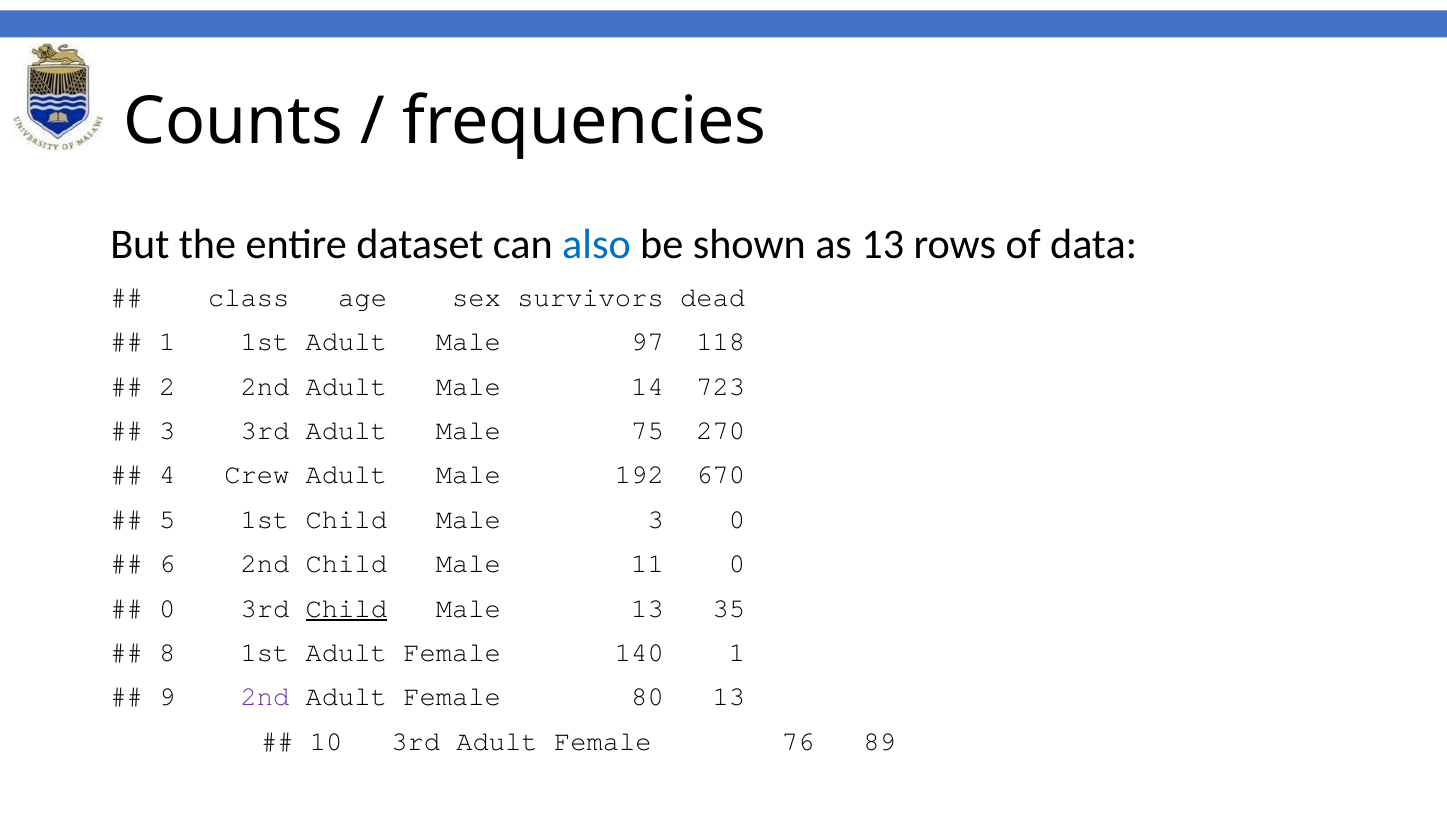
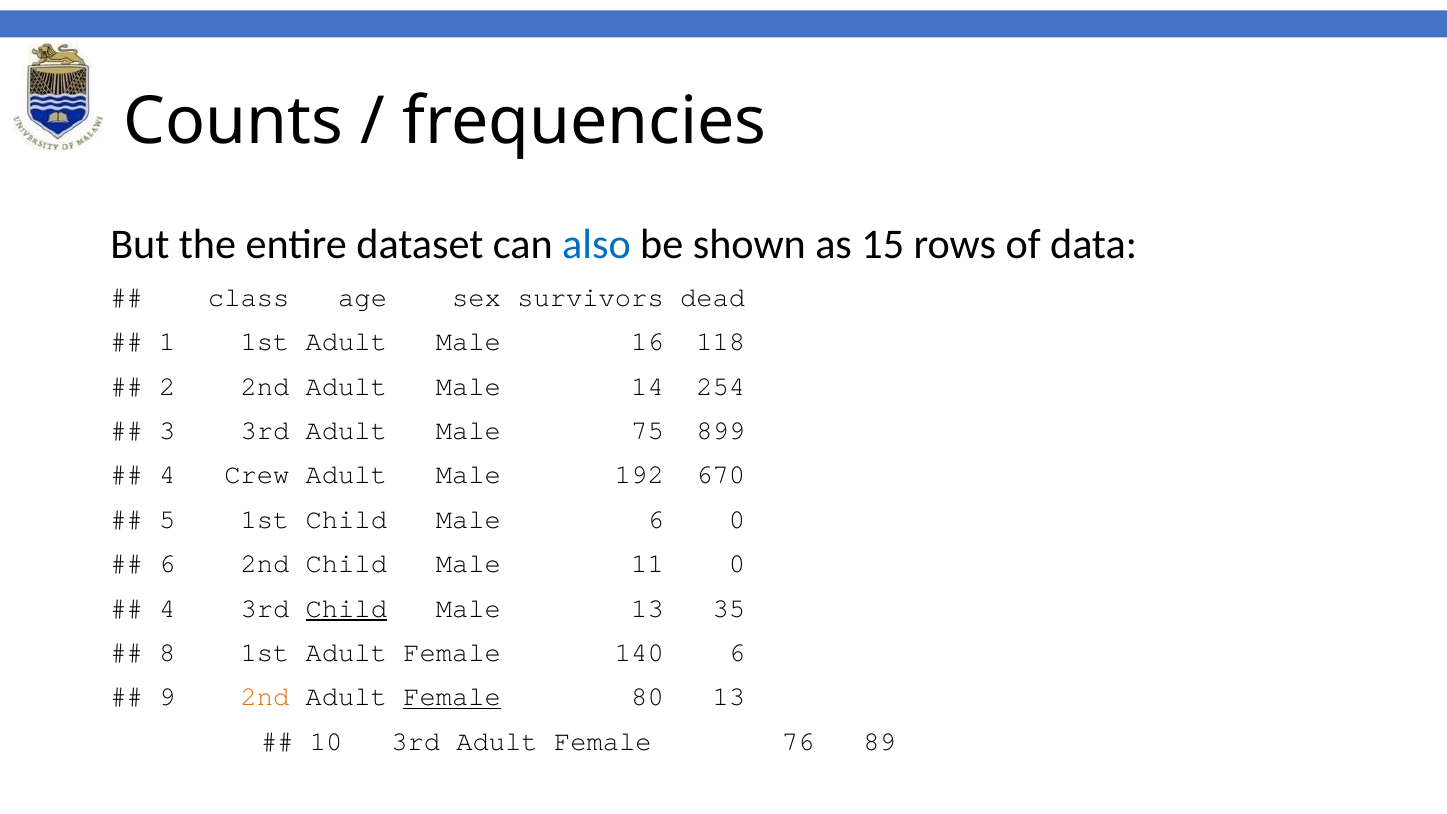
as 13: 13 -> 15
97: 97 -> 16
723: 723 -> 254
270: 270 -> 899
Male 3: 3 -> 6
0 at (167, 608): 0 -> 4
140 1: 1 -> 6
2nd at (265, 697) colour: purple -> orange
Female at (452, 697) underline: none -> present
